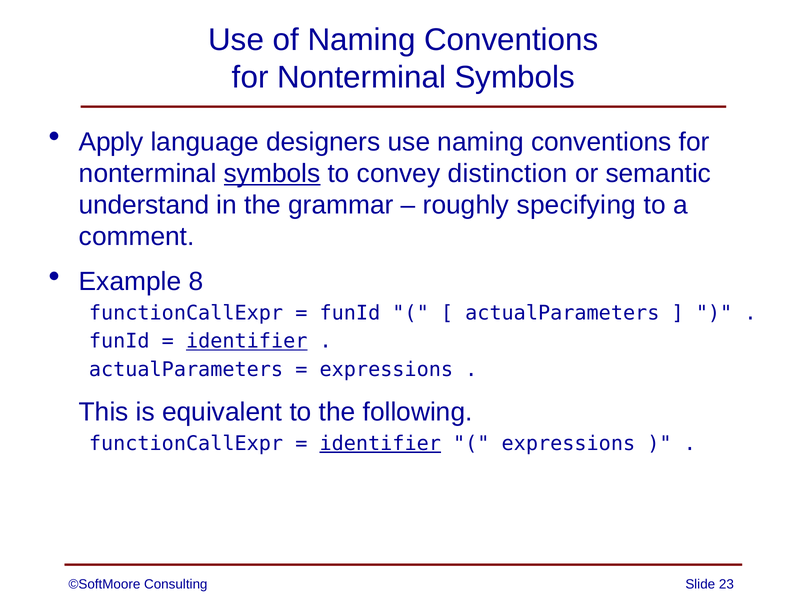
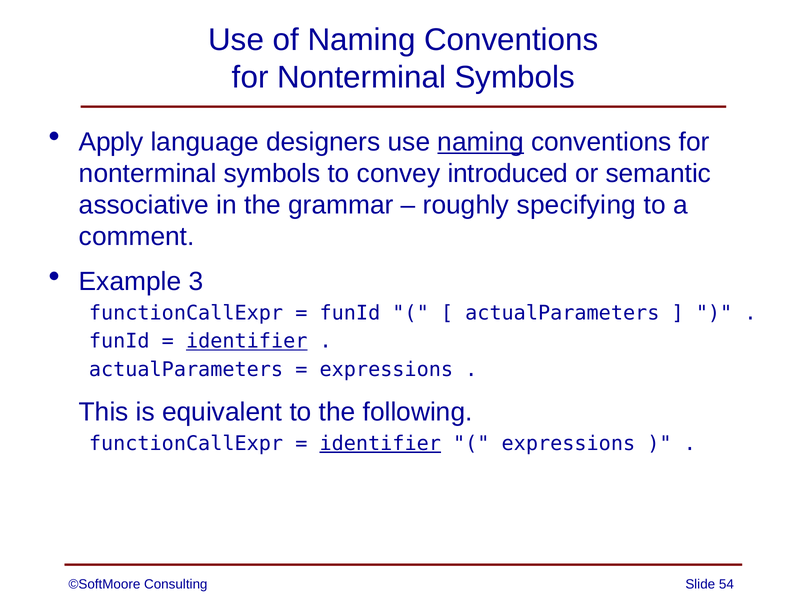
naming at (481, 142) underline: none -> present
symbols at (272, 174) underline: present -> none
distinction: distinction -> introduced
understand: understand -> associative
8: 8 -> 3
23: 23 -> 54
